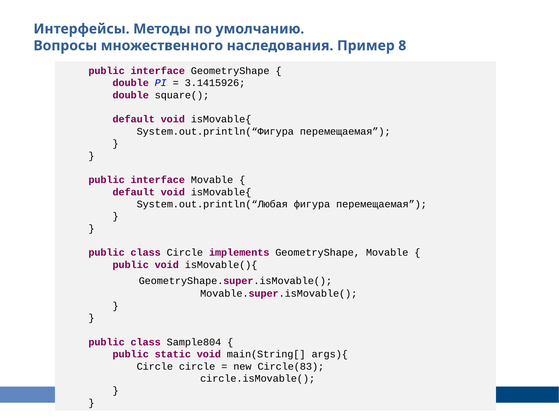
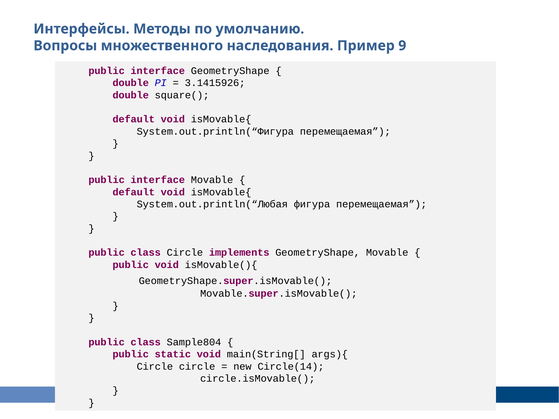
8: 8 -> 9
Circle(83: Circle(83 -> Circle(14
